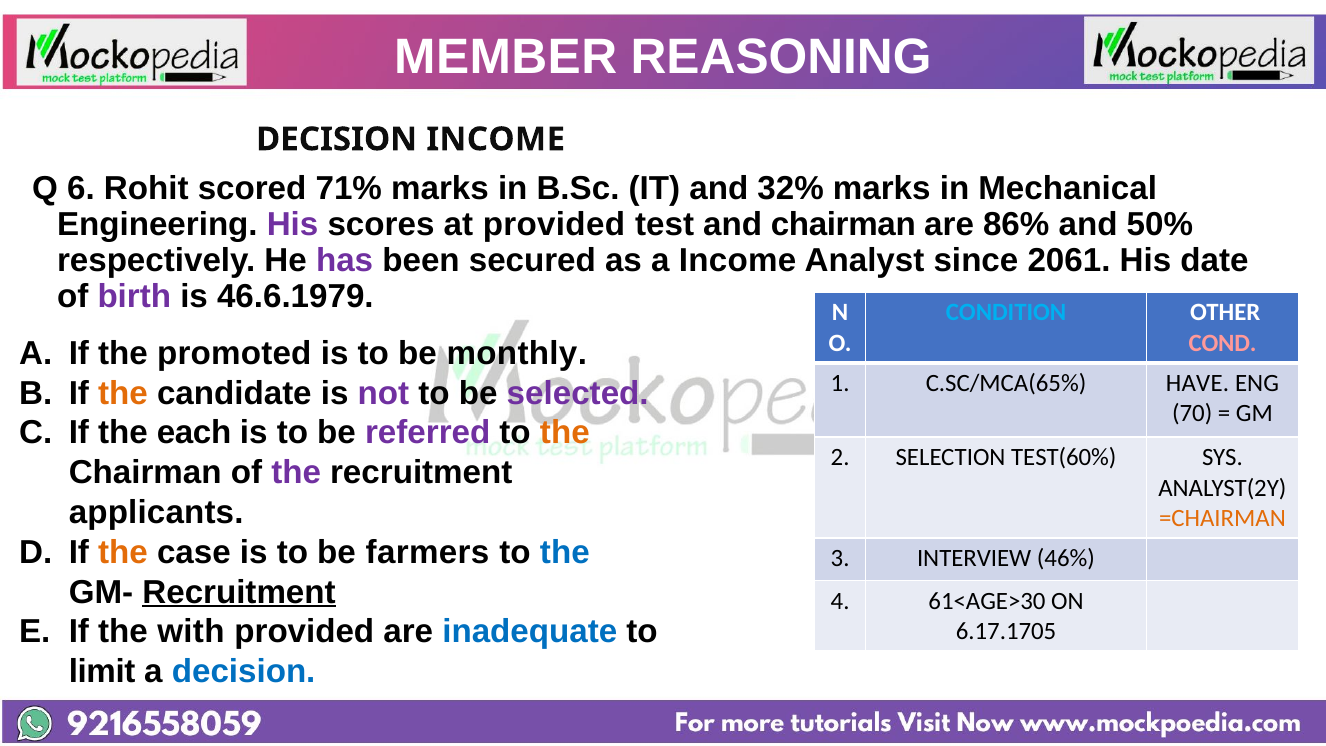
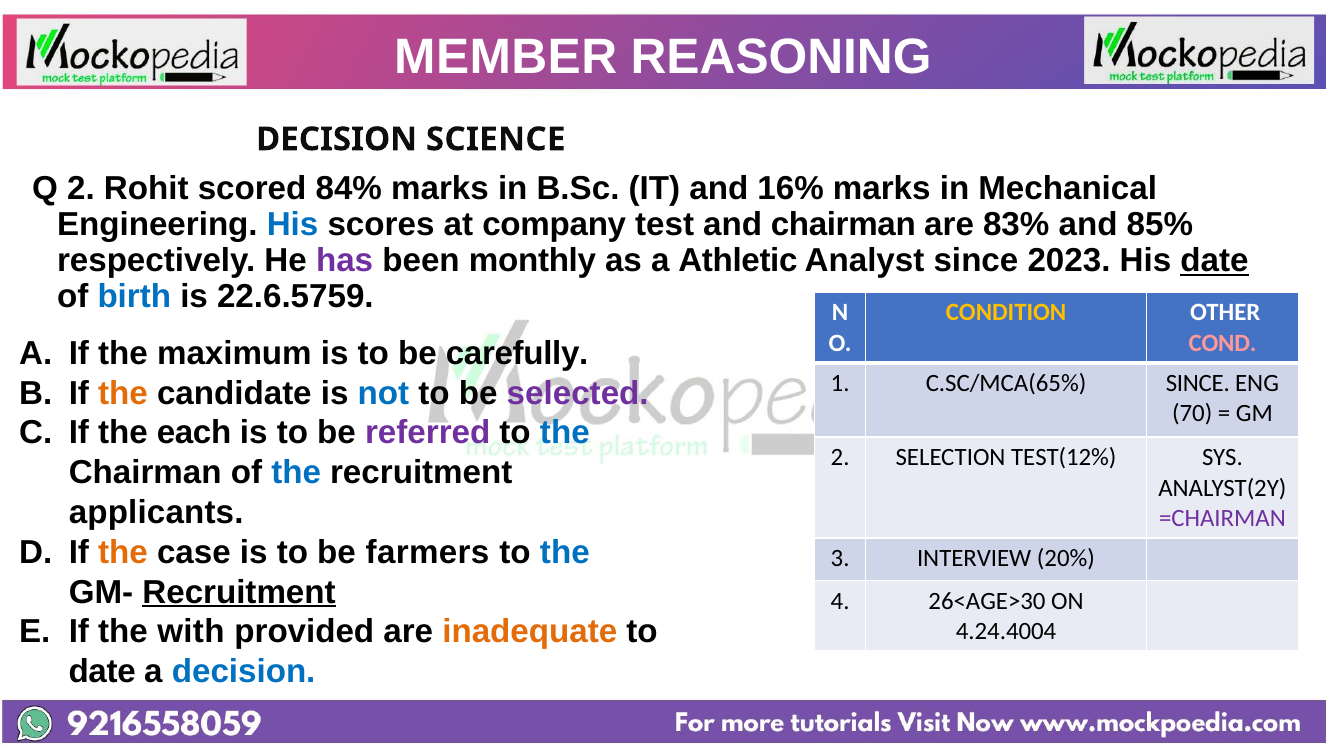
DECISION INCOME: INCOME -> SCIENCE
Q 6: 6 -> 2
71%: 71% -> 84%
32%: 32% -> 16%
His at (293, 225) colour: purple -> blue
at provided: provided -> company
86%: 86% -> 83%
50%: 50% -> 85%
secured: secured -> monthly
a Income: Income -> Athletic
2061: 2061 -> 2023
date at (1214, 260) underline: none -> present
birth colour: purple -> blue
46.6.1979: 46.6.1979 -> 22.6.5759
CONDITION colour: light blue -> yellow
promoted: promoted -> maximum
monthly: monthly -> carefully
C.SC/MCA(65% HAVE: HAVE -> SINCE
not colour: purple -> blue
the at (565, 433) colour: orange -> blue
TEST(60%: TEST(60% -> TEST(12%
the at (296, 473) colour: purple -> blue
=CHAIRMAN colour: orange -> purple
46%: 46% -> 20%
61<AGE>30: 61<AGE>30 -> 26<AGE>30
inadequate colour: blue -> orange
6.17.1705: 6.17.1705 -> 4.24.4004
limit at (102, 672): limit -> date
